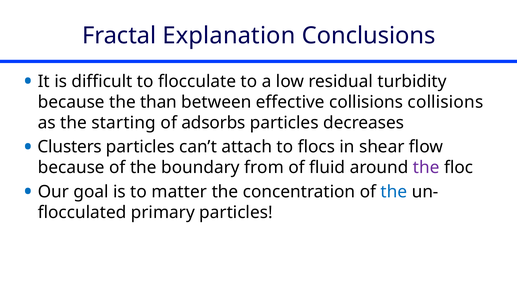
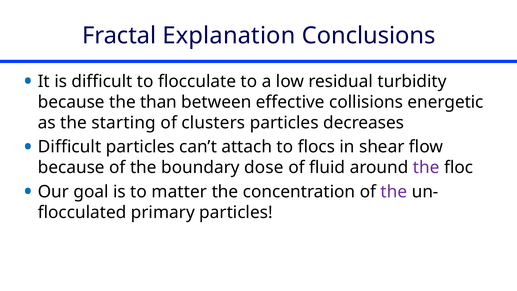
collisions collisions: collisions -> energetic
adsorbs: adsorbs -> clusters
Clusters at (70, 147): Clusters -> Difficult
from: from -> dose
the at (394, 192) colour: blue -> purple
